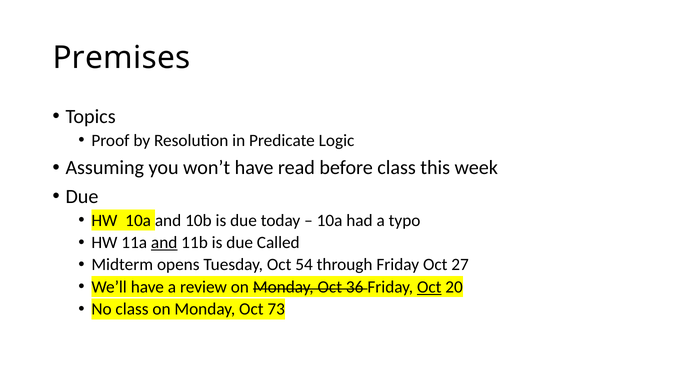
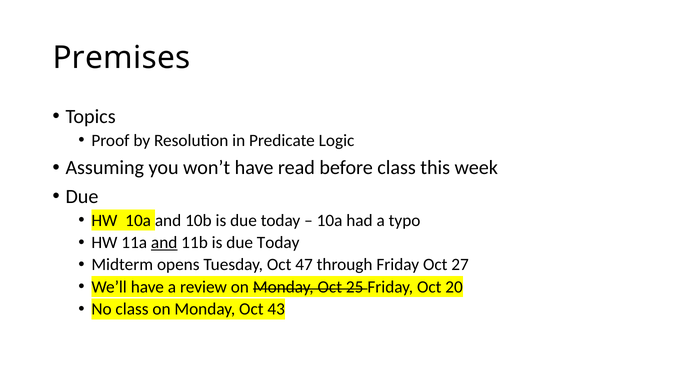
11b is due Called: Called -> Today
54: 54 -> 47
36: 36 -> 25
Oct at (429, 287) underline: present -> none
73: 73 -> 43
